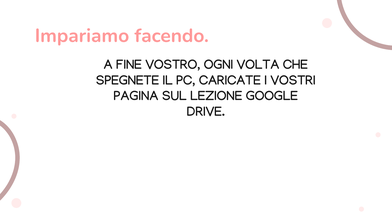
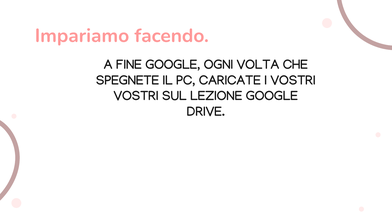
FINE VOSTRO: VOSTRO -> GOOGLE
PAGINA at (136, 96): PAGINA -> VOSTRI
